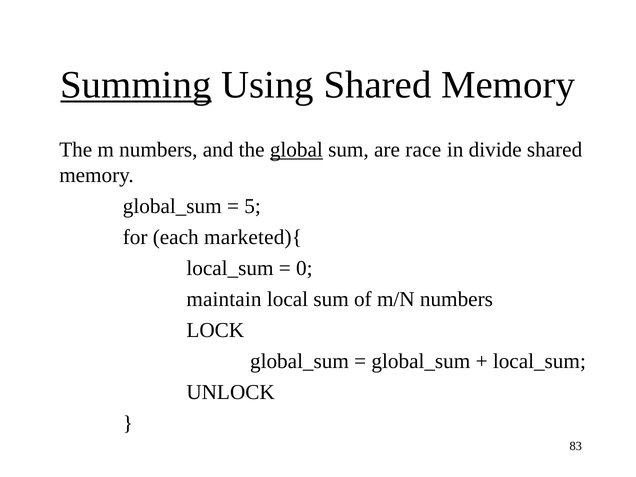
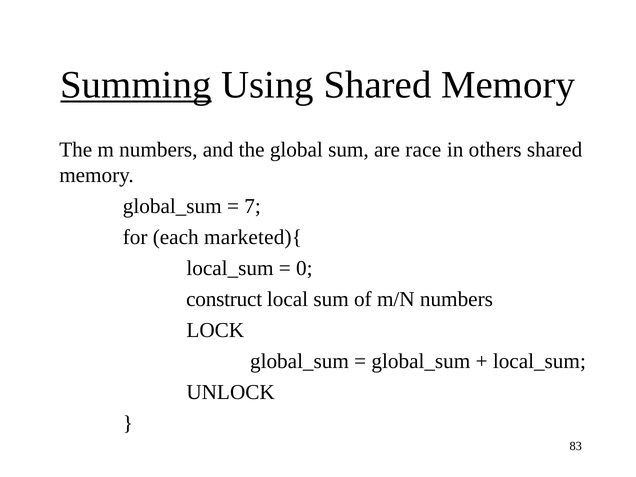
global underline: present -> none
divide: divide -> others
5: 5 -> 7
maintain: maintain -> construct
